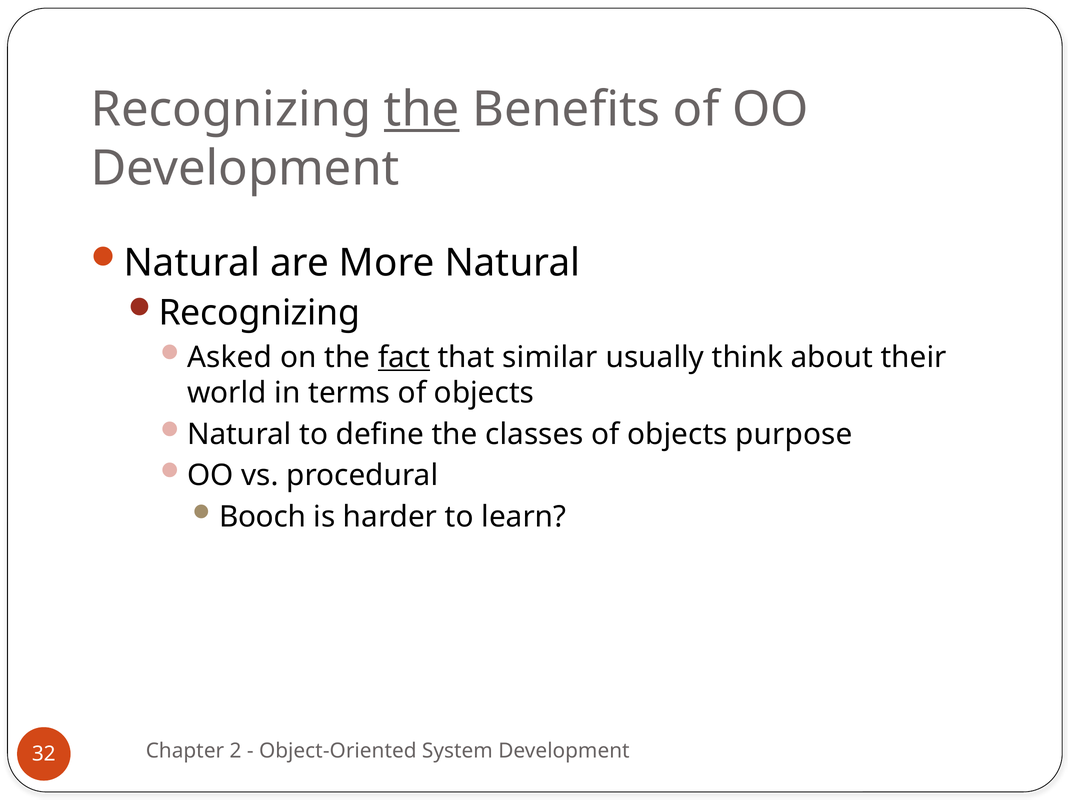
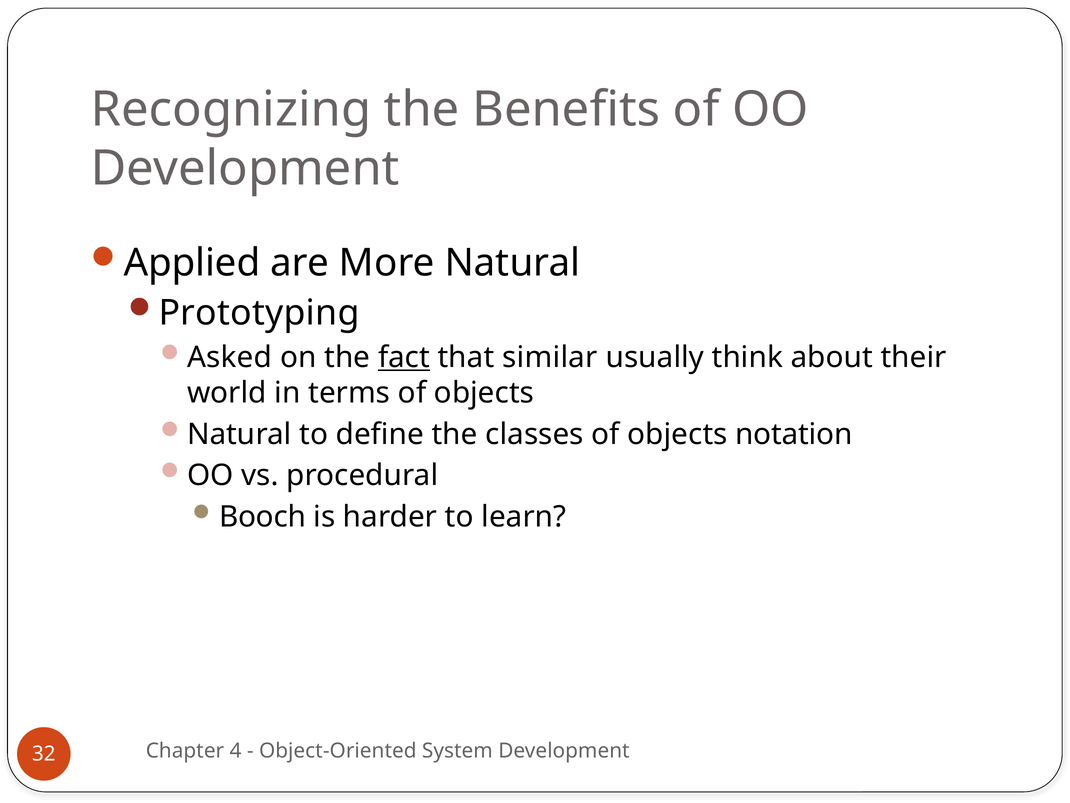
the at (422, 109) underline: present -> none
Natural at (192, 263): Natural -> Applied
Recognizing at (259, 313): Recognizing -> Prototyping
purpose: purpose -> notation
2: 2 -> 4
